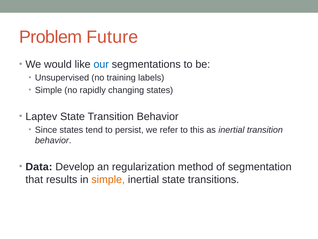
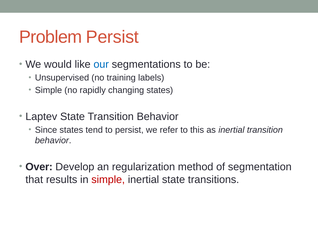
Problem Future: Future -> Persist
Data: Data -> Over
simple at (108, 179) colour: orange -> red
